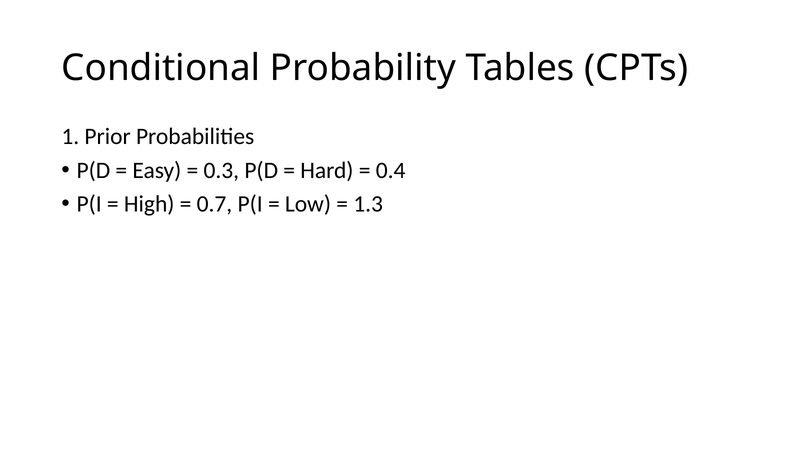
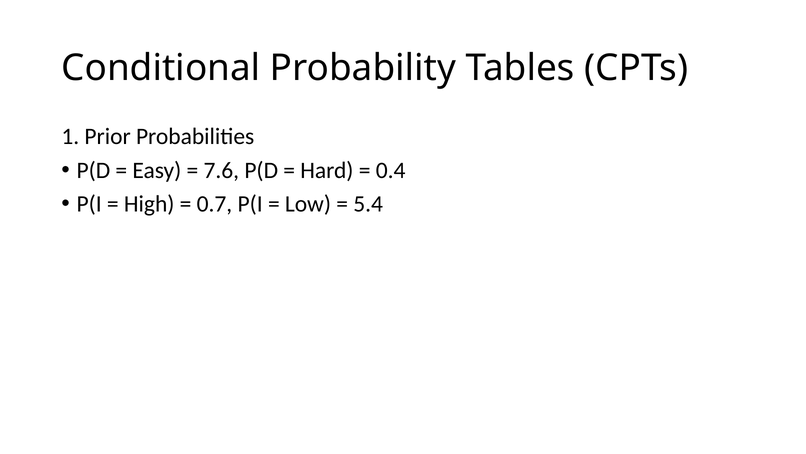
0.3: 0.3 -> 7.6
1.3: 1.3 -> 5.4
